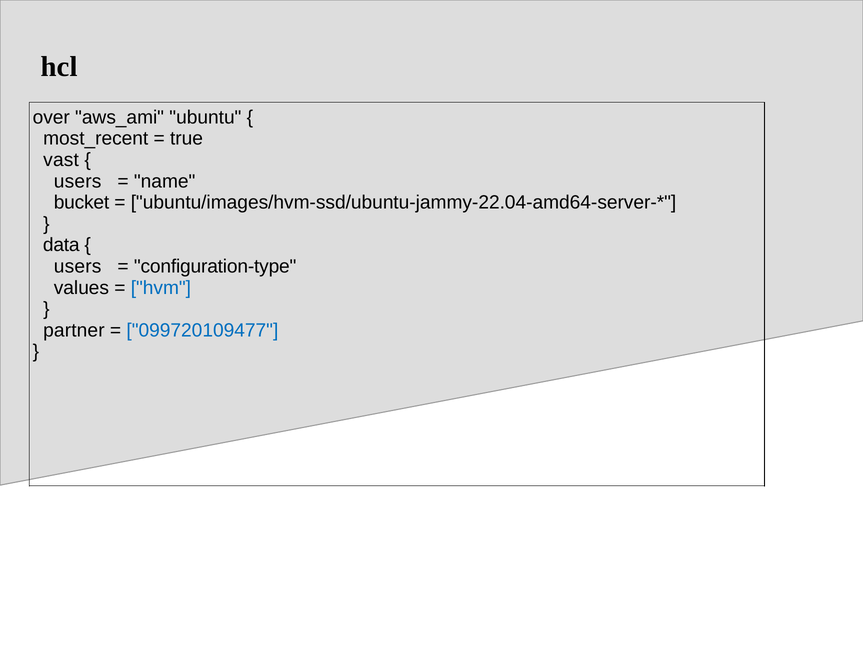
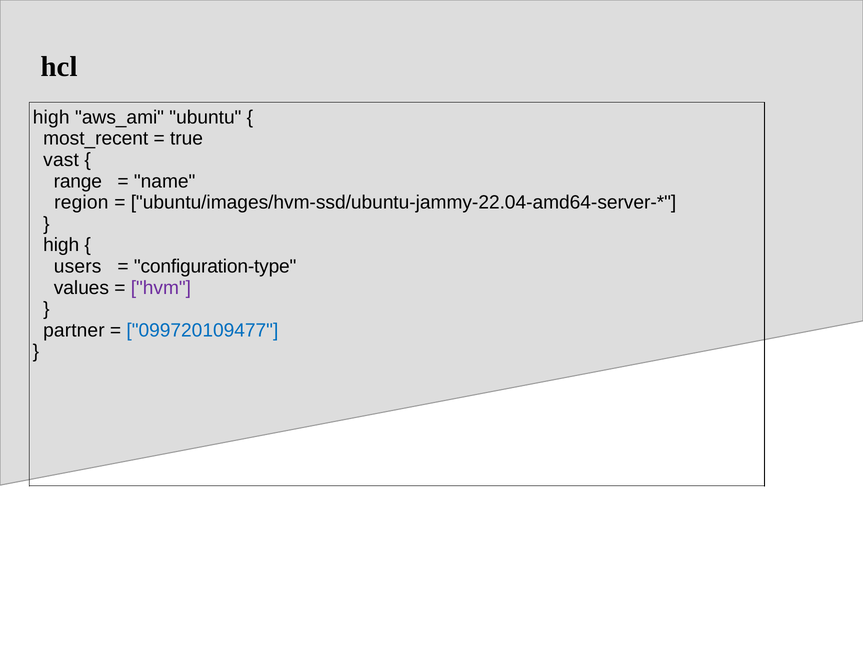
over at (51, 117): over -> high
users at (78, 181): users -> range
bucket: bucket -> region
data at (61, 245): data -> high
hvm colour: blue -> purple
